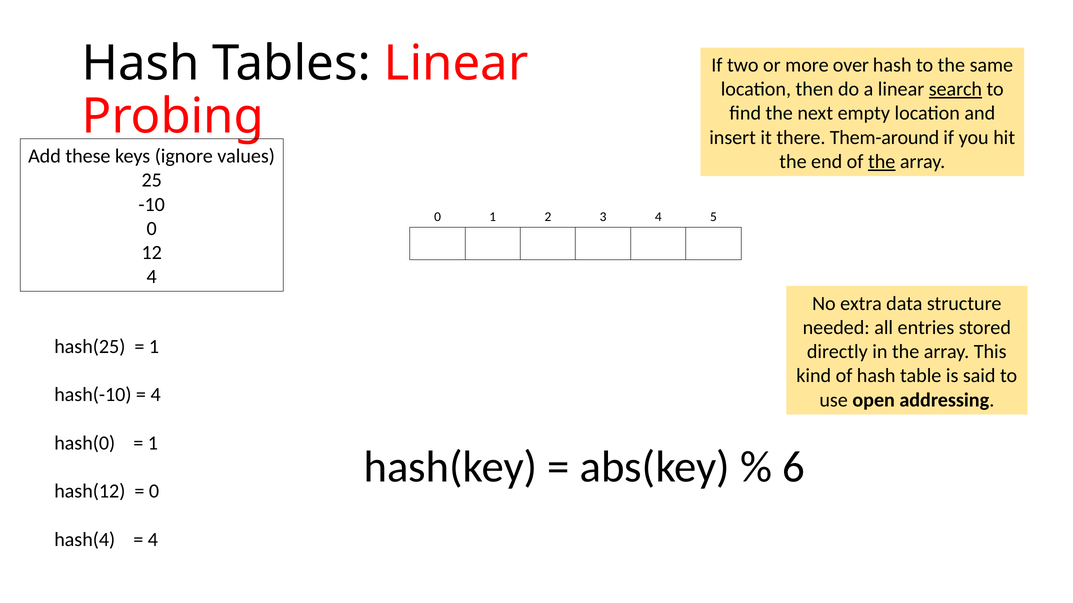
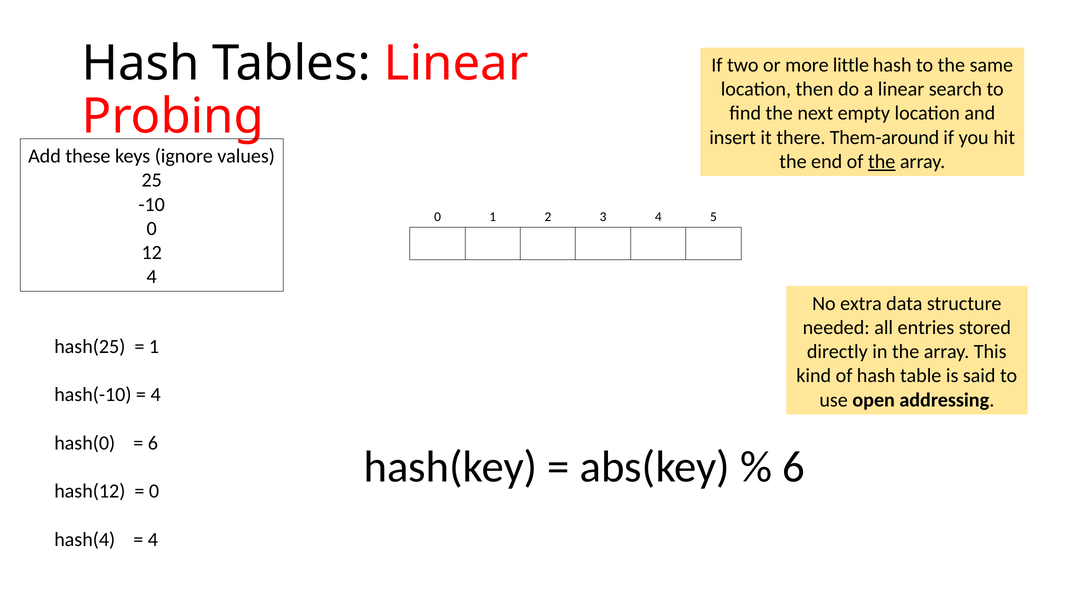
over: over -> little
search underline: present -> none
1 at (153, 443): 1 -> 6
